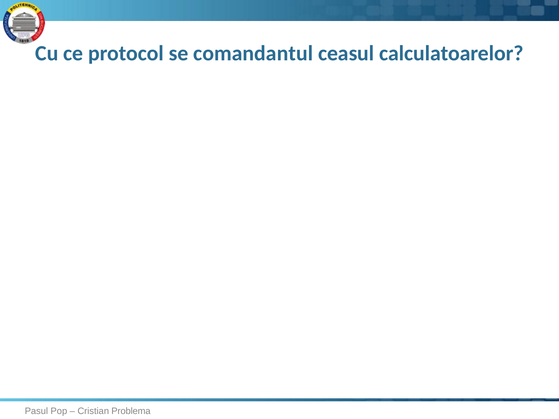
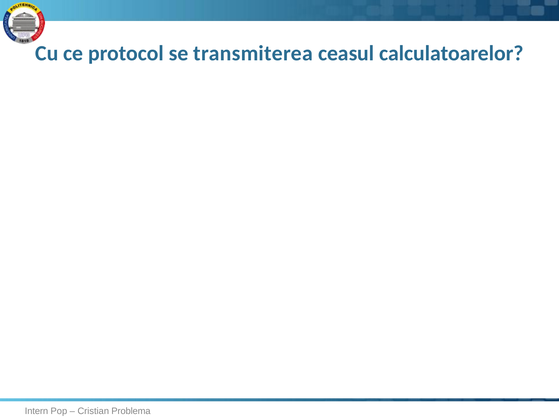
comandantul: comandantul -> transmiterea
Pasul: Pasul -> Intern
